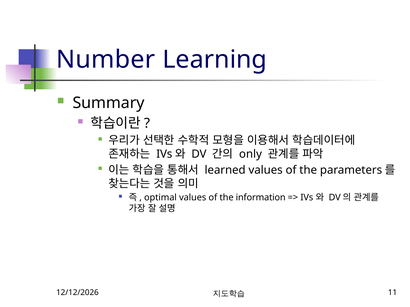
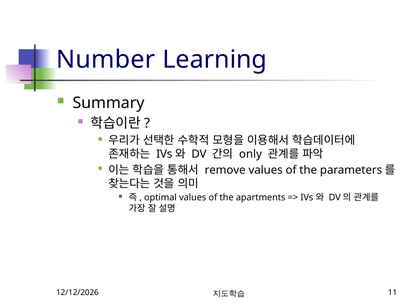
learned: learned -> remove
information: information -> apartments
